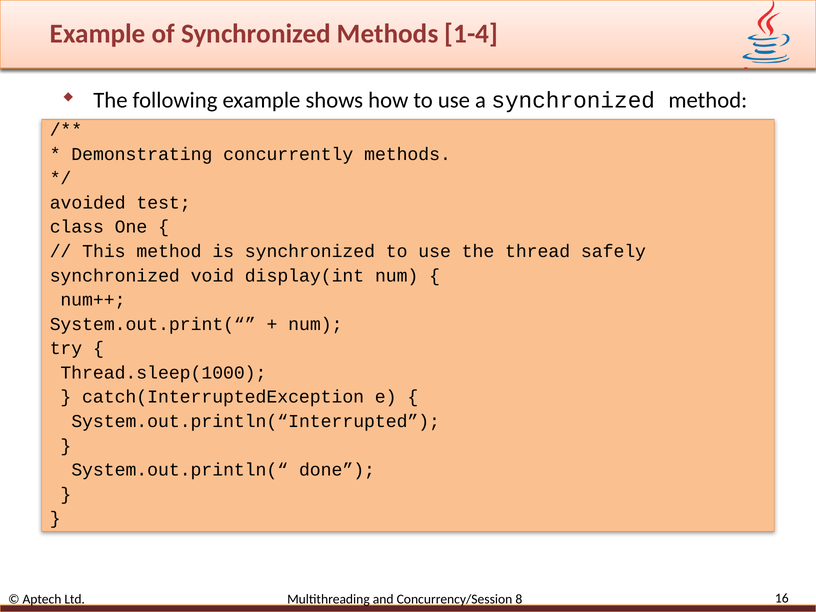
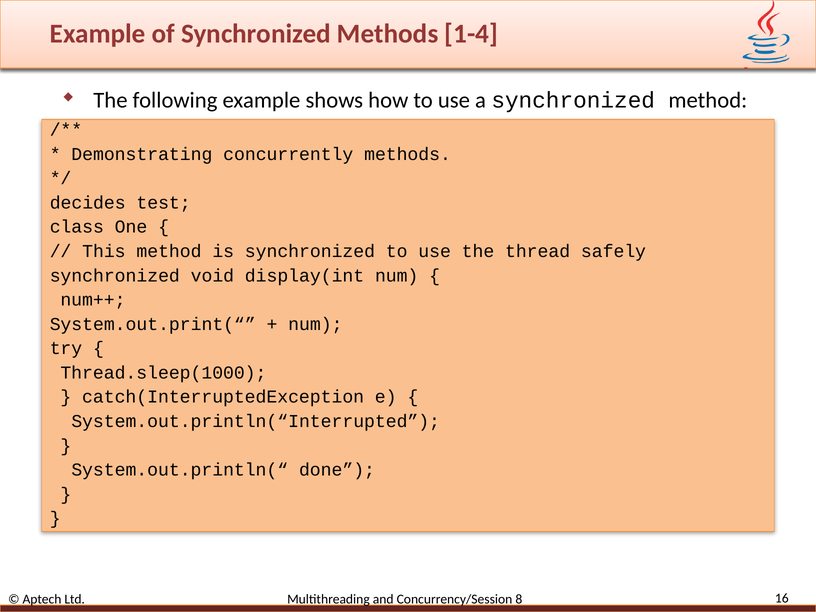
avoided: avoided -> decides
